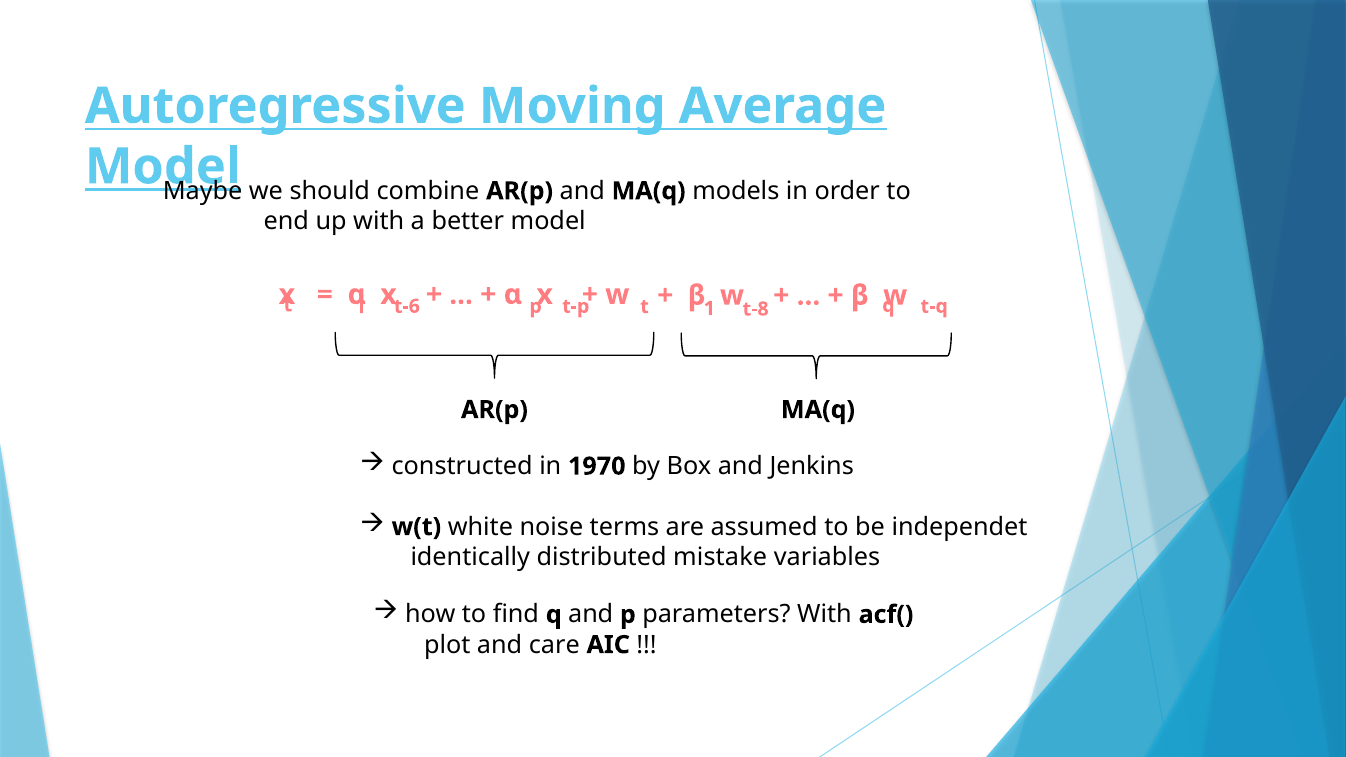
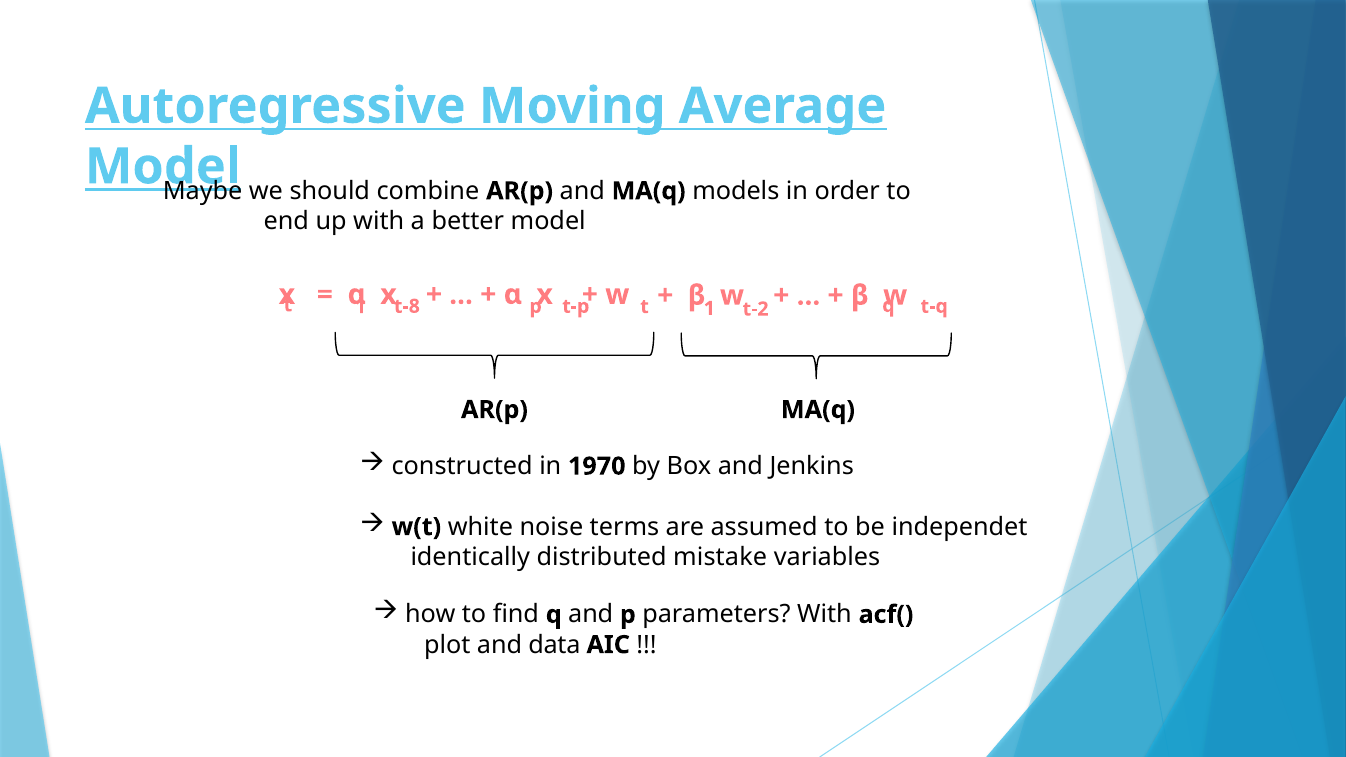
t-6: t-6 -> t-8
t-8: t-8 -> t-2
care: care -> data
